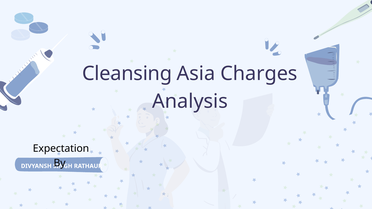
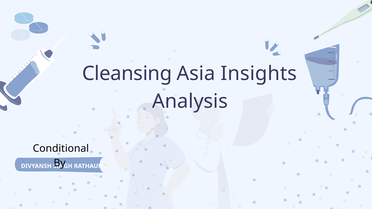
Charges: Charges -> Insights
Expectation: Expectation -> Conditional
